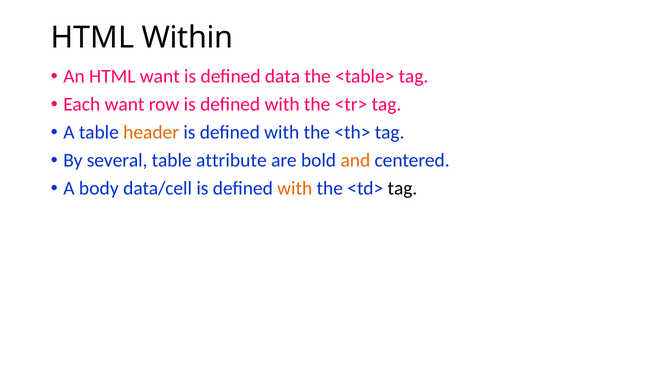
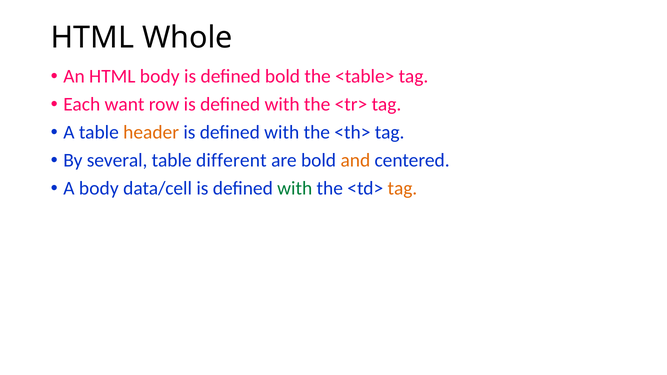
Within: Within -> Whole
HTML want: want -> body
defined data: data -> bold
attribute: attribute -> different
with at (295, 188) colour: orange -> green
tag at (402, 188) colour: black -> orange
